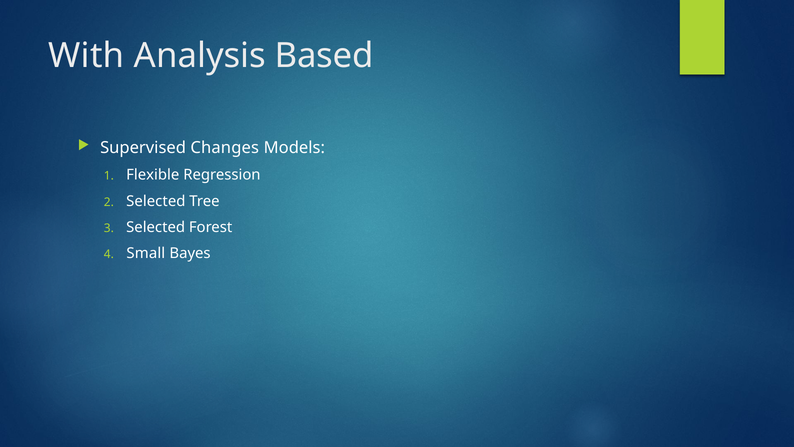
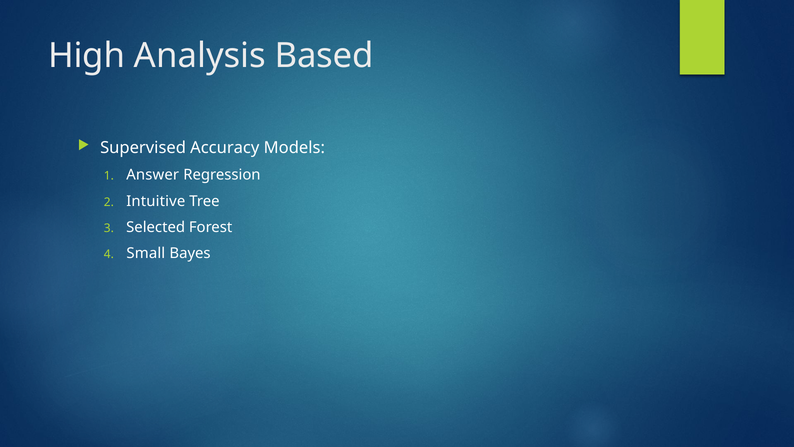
With: With -> High
Changes: Changes -> Accuracy
Flexible: Flexible -> Answer
Selected at (156, 201): Selected -> Intuitive
